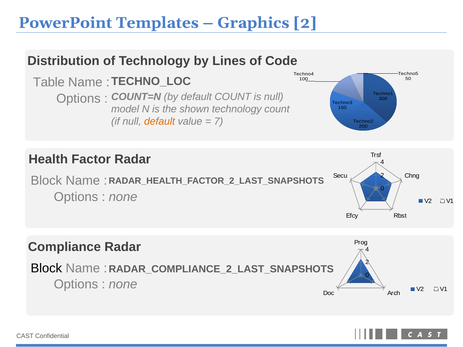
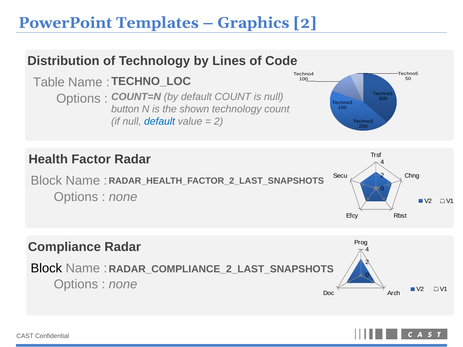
model: model -> button
default at (160, 122) colour: orange -> blue
7 at (219, 122): 7 -> 2
